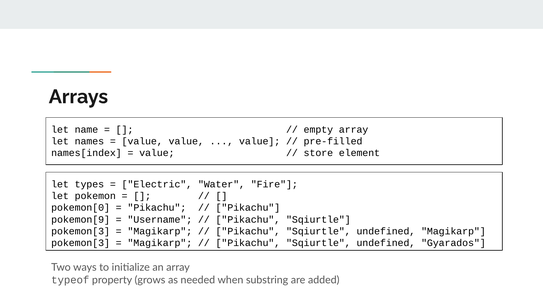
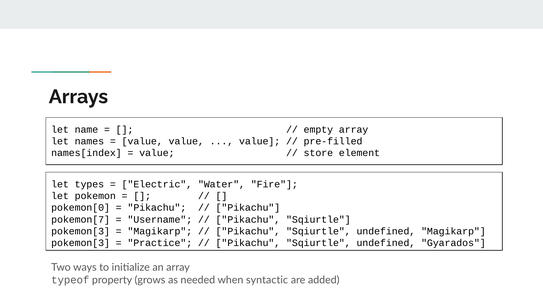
pokemon[9: pokemon[9 -> pokemon[7
Magikarp at (160, 243): Magikarp -> Practice
substring: substring -> syntactic
